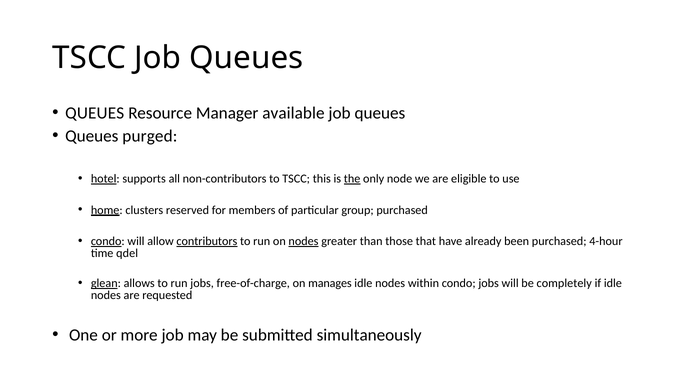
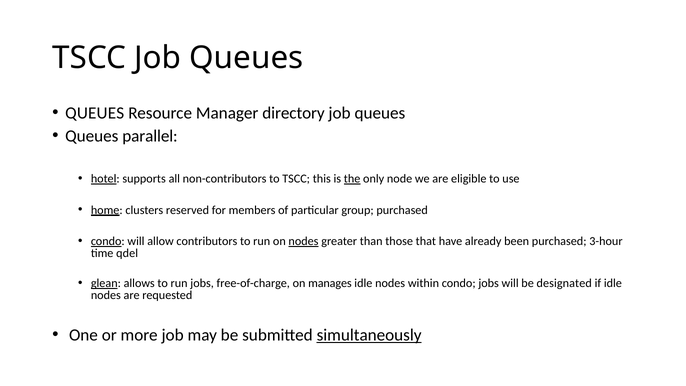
available: available -> directory
purged: purged -> parallel
contributors underline: present -> none
4-hour: 4-hour -> 3-hour
completely: completely -> designated
simultaneously underline: none -> present
